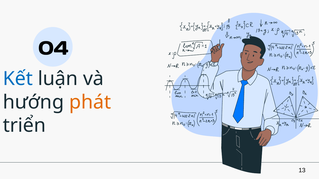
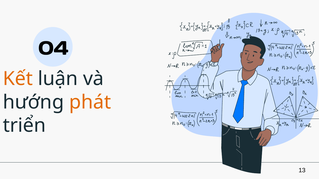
Kết colour: blue -> orange
